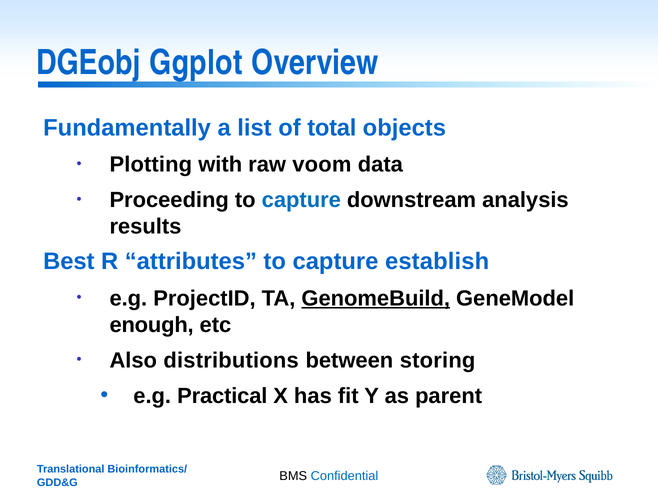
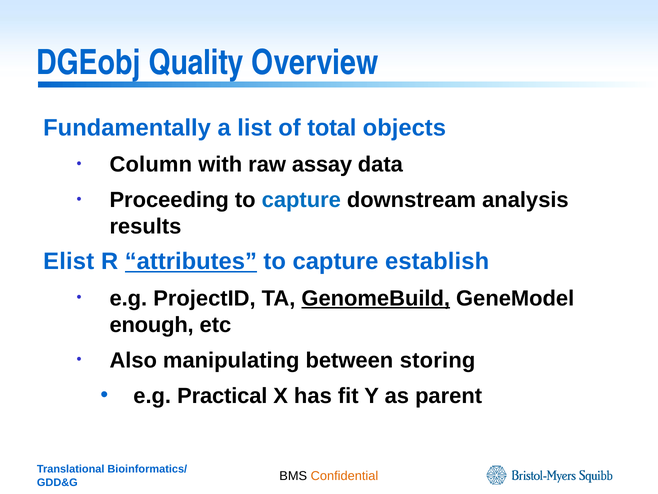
Ggplot: Ggplot -> Quality
Plotting: Plotting -> Column
voom: voom -> assay
Best: Best -> Elist
attributes underline: none -> present
distributions: distributions -> manipulating
Confidential colour: blue -> orange
